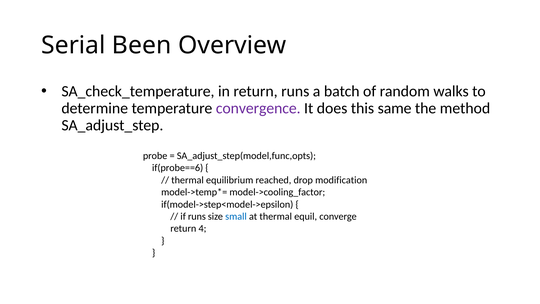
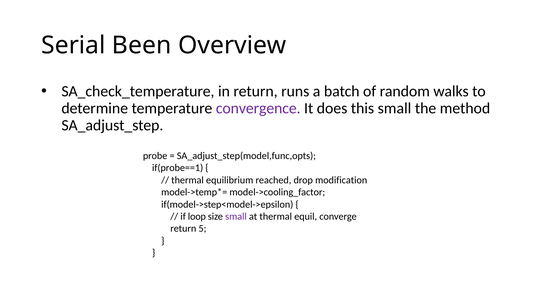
this same: same -> small
if(probe==6: if(probe==6 -> if(probe==1
if runs: runs -> loop
small at (236, 216) colour: blue -> purple
4: 4 -> 5
